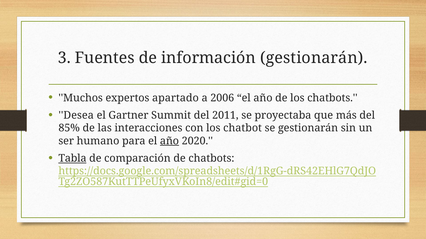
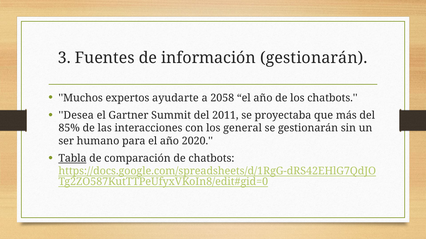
apartado: apartado -> ayudarte
2006: 2006 -> 2058
chatbot: chatbot -> general
año at (169, 141) underline: present -> none
